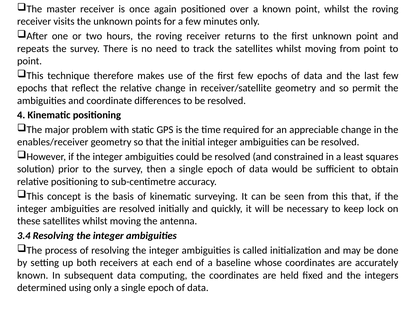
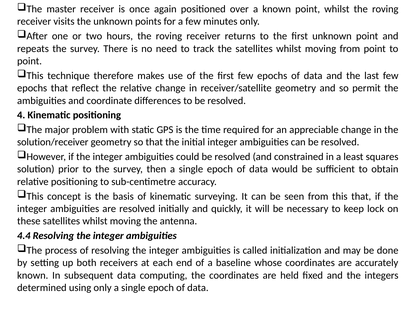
enables/receiver: enables/receiver -> solution/receiver
3.4: 3.4 -> 4.4
